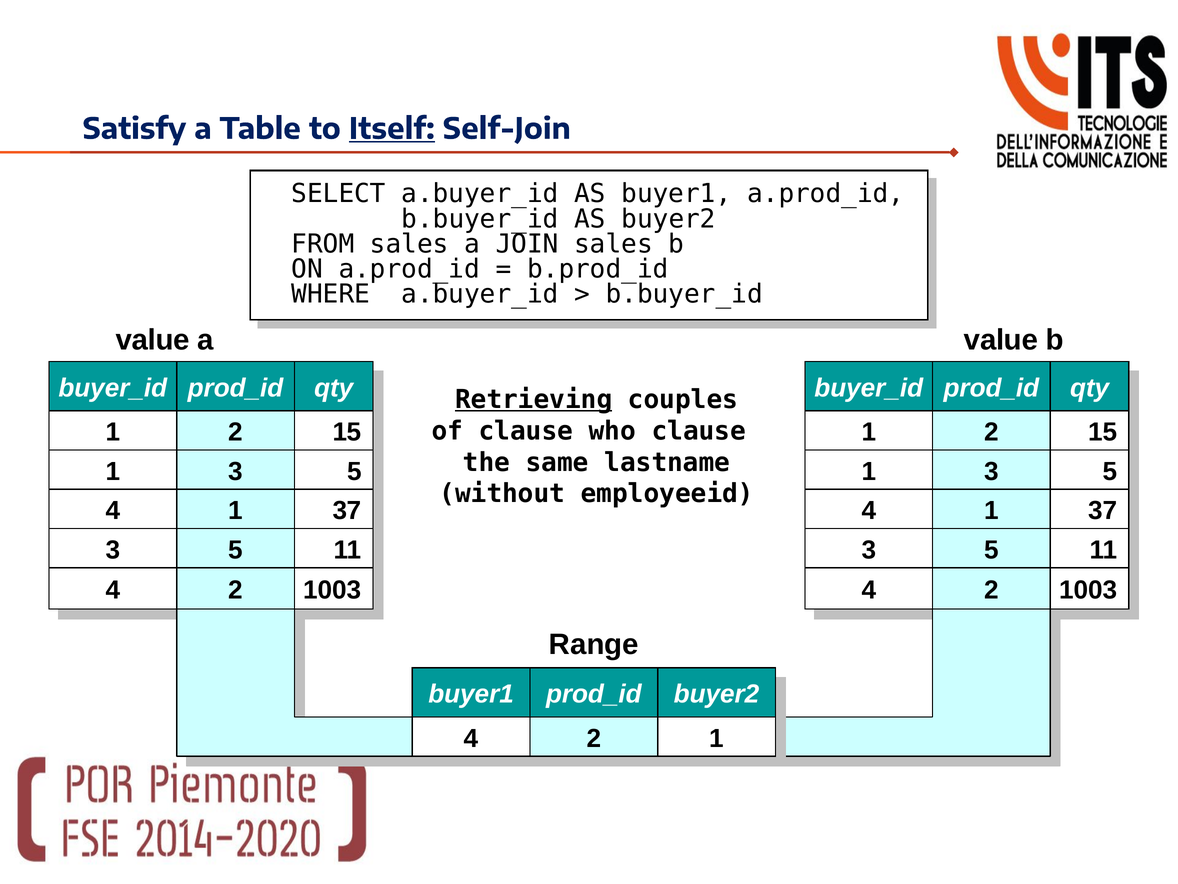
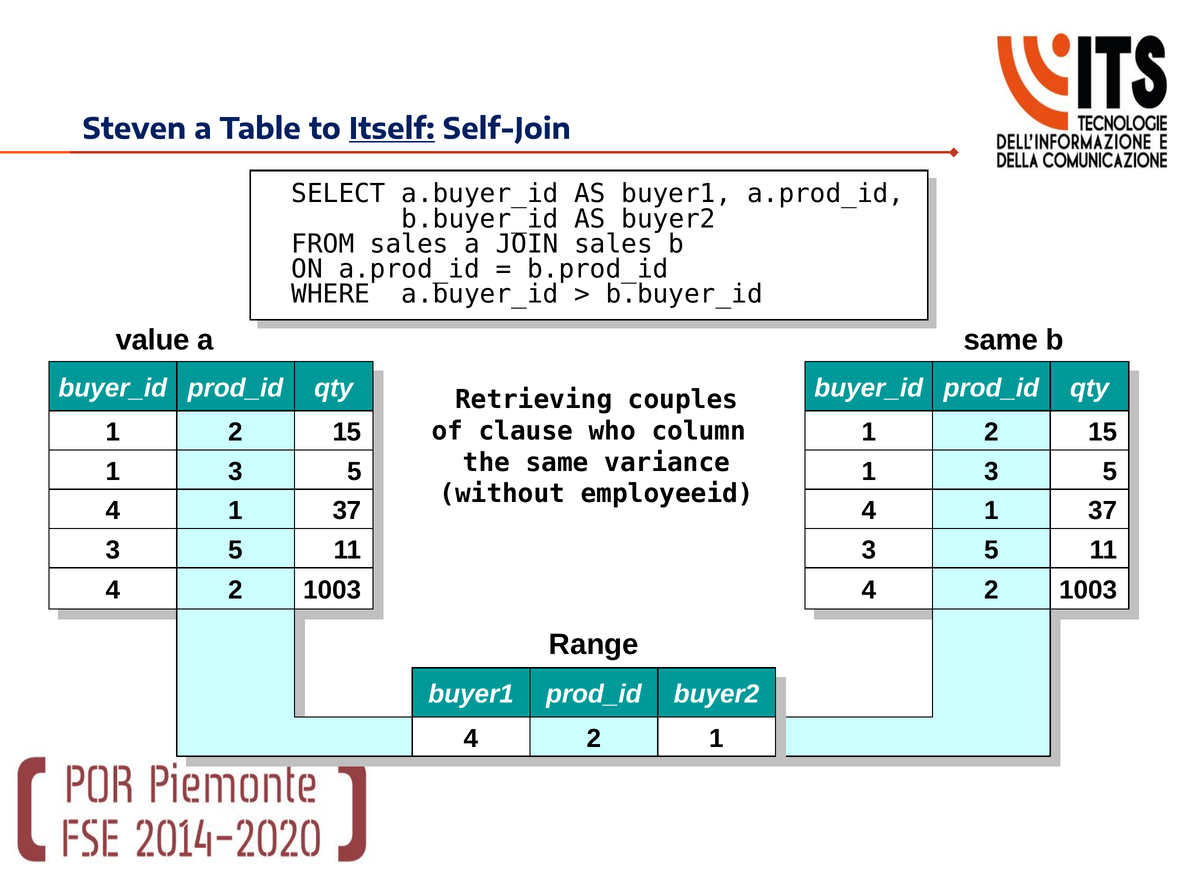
Satisfy: Satisfy -> Steven
value at (1001, 340): value -> same
Retrieving underline: present -> none
who clause: clause -> column
lastname: lastname -> variance
